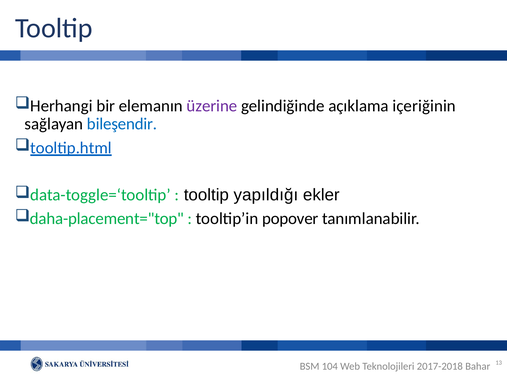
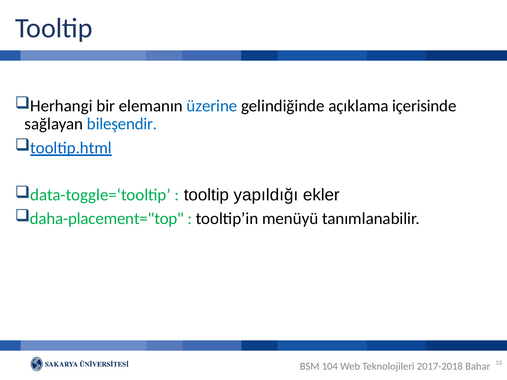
üzerine colour: purple -> blue
içeriğinin: içeriğinin -> içerisinde
popover: popover -> menüyü
